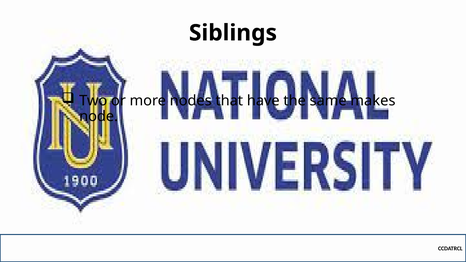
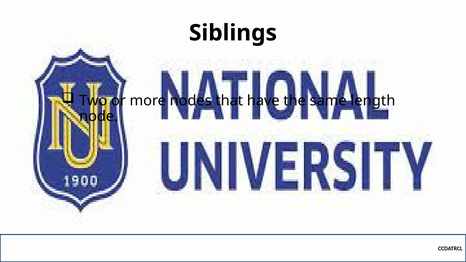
makes: makes -> length
